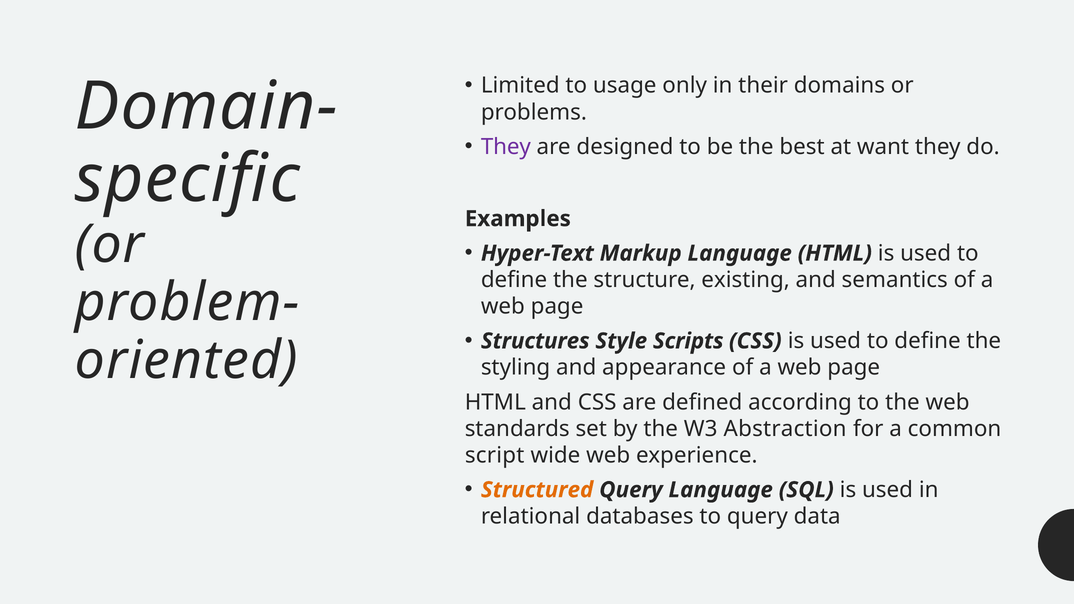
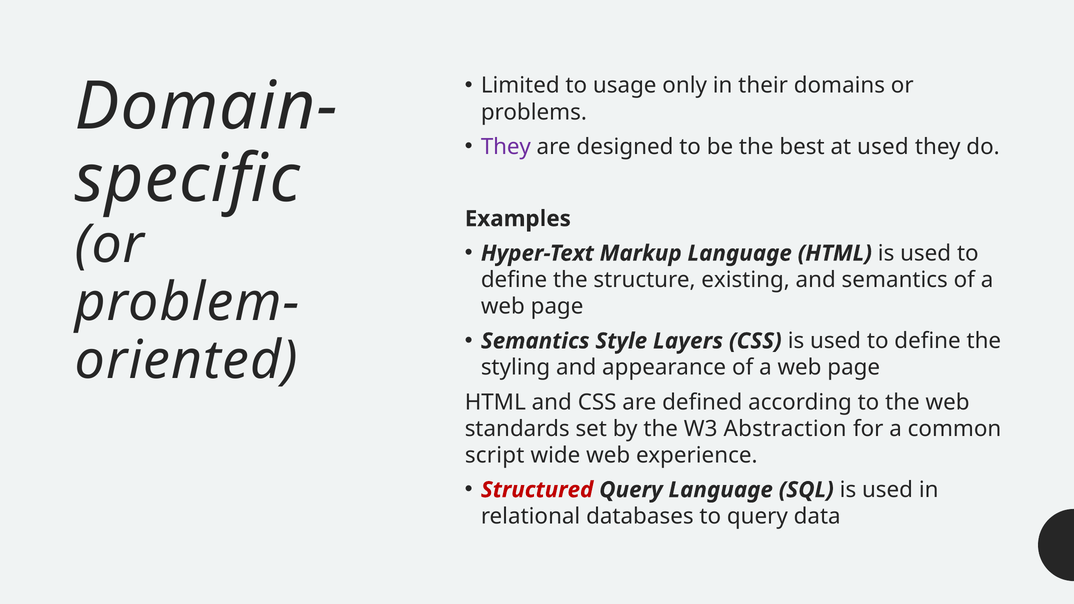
at want: want -> used
Structures at (535, 341): Structures -> Semantics
Scripts: Scripts -> Layers
Structured colour: orange -> red
